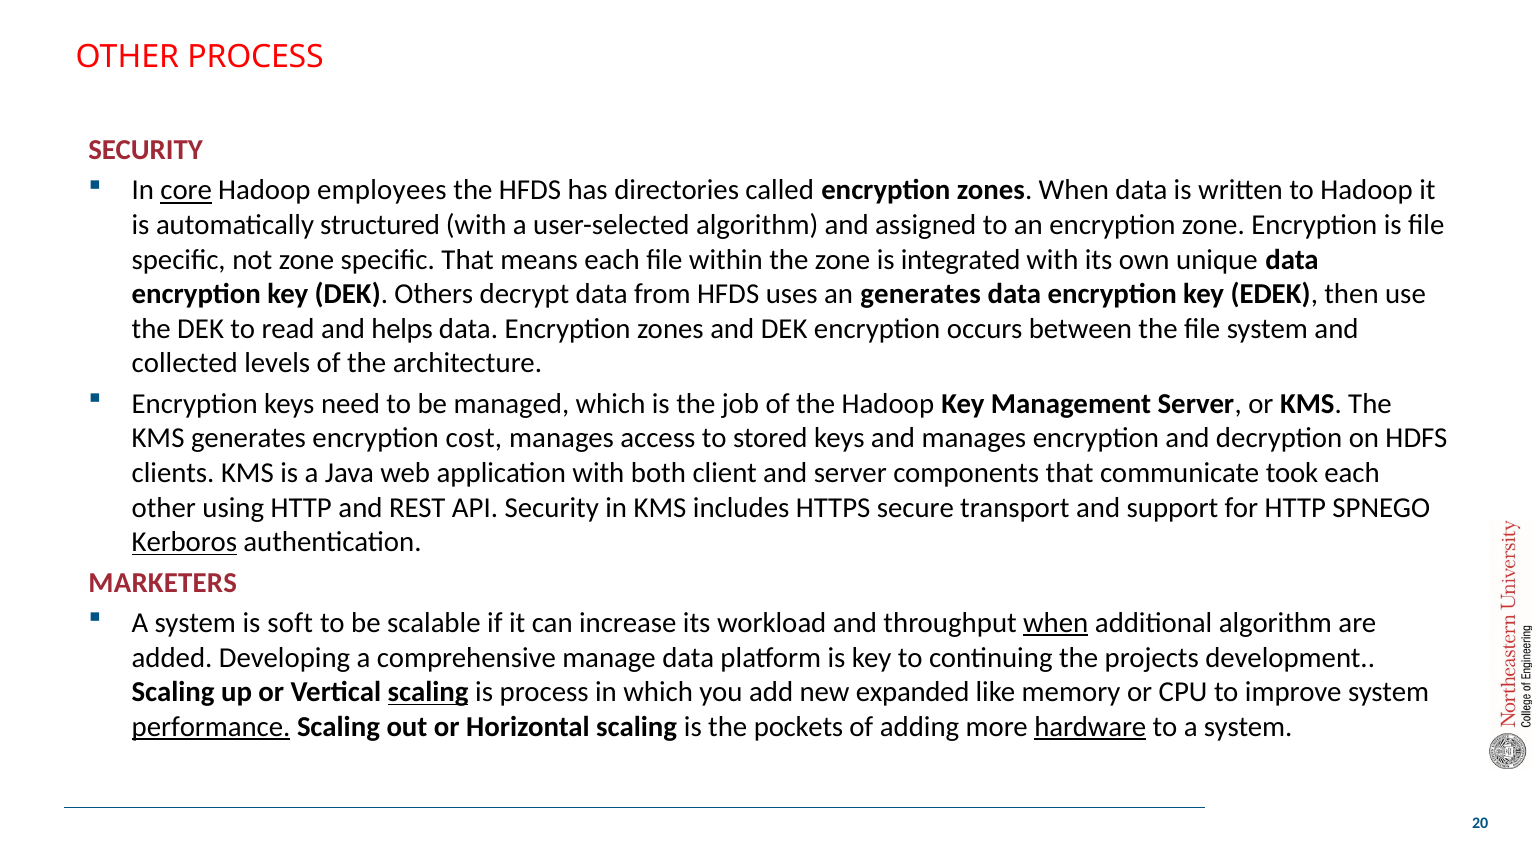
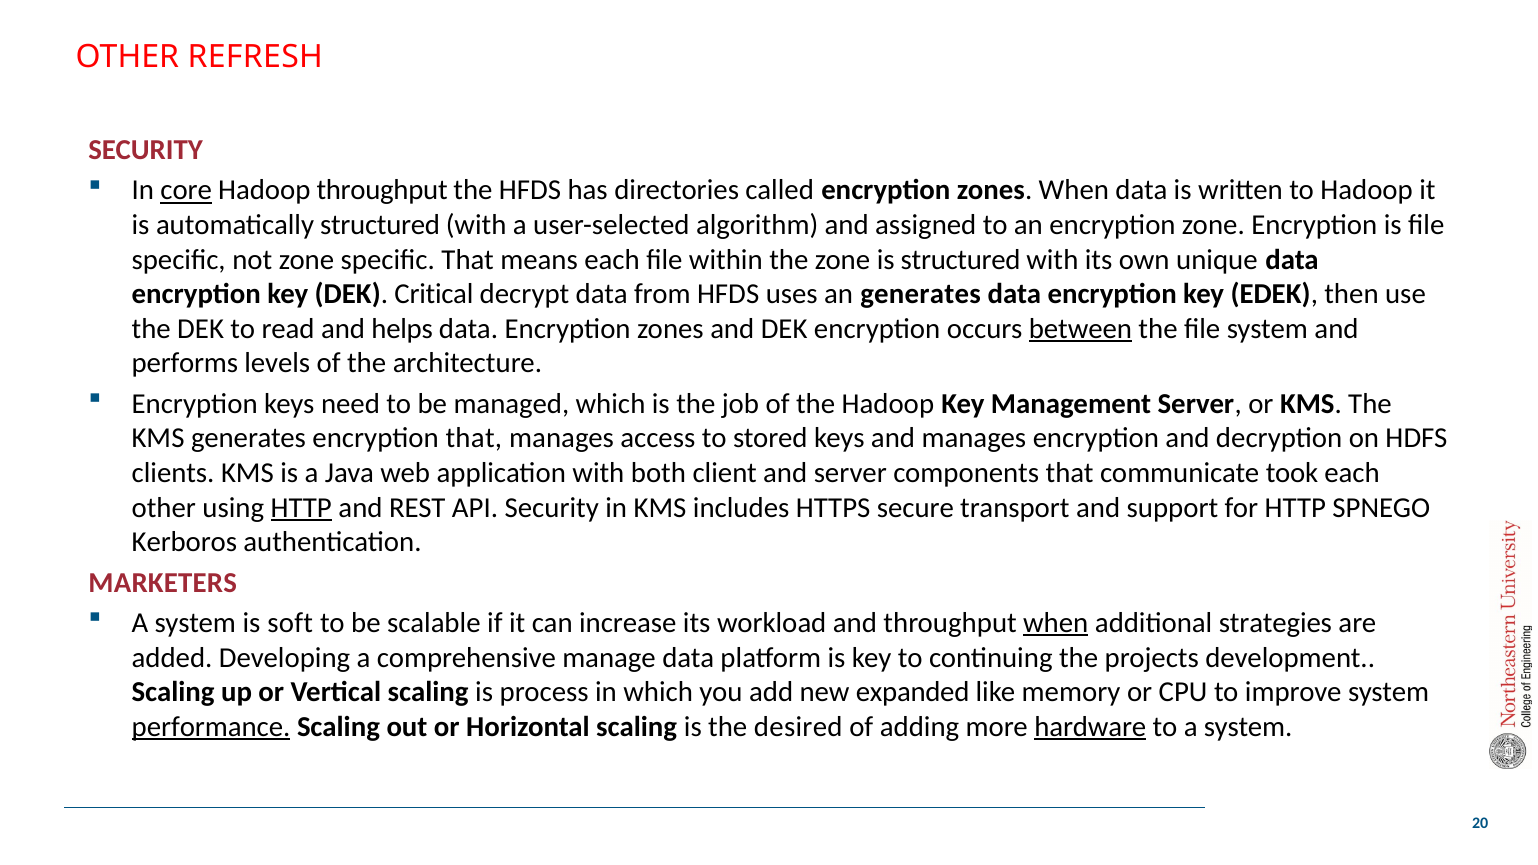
OTHER PROCESS: PROCESS -> REFRESH
Hadoop employees: employees -> throughput
is integrated: integrated -> structured
Others: Others -> Critical
between underline: none -> present
collected: collected -> performs
encryption cost: cost -> that
HTTP at (301, 508) underline: none -> present
Kerboros underline: present -> none
additional algorithm: algorithm -> strategies
scaling at (428, 692) underline: present -> none
pockets: pockets -> desired
